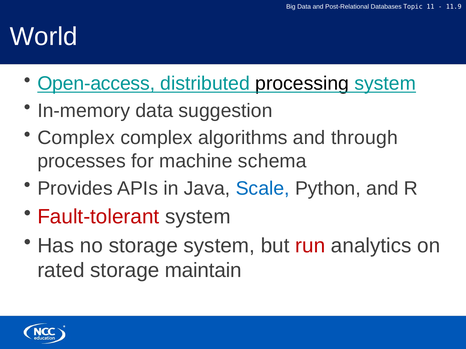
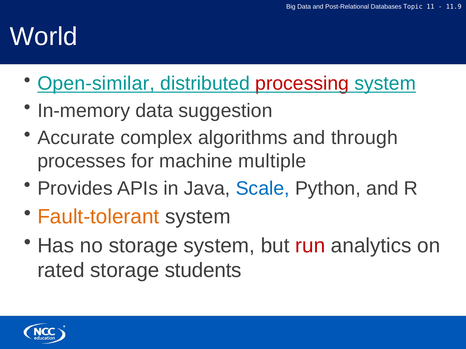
Open-access: Open-access -> Open-similar
processing colour: black -> red
Complex at (76, 138): Complex -> Accurate
schema: schema -> multiple
Fault-tolerant colour: red -> orange
maintain: maintain -> students
